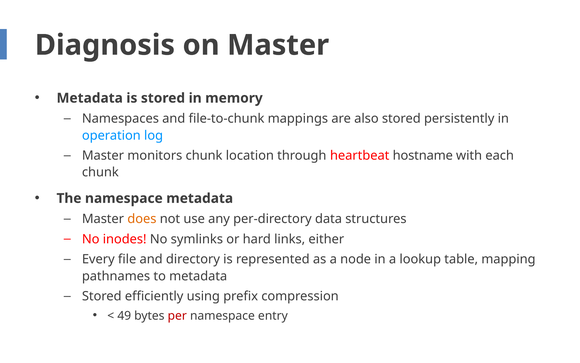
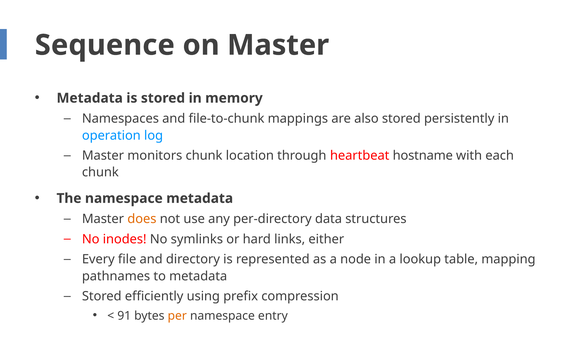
Diagnosis: Diagnosis -> Sequence
49: 49 -> 91
per colour: red -> orange
